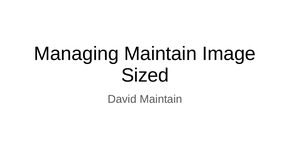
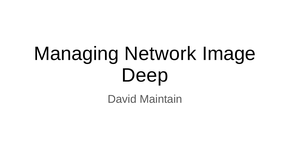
Managing Maintain: Maintain -> Network
Sized: Sized -> Deep
